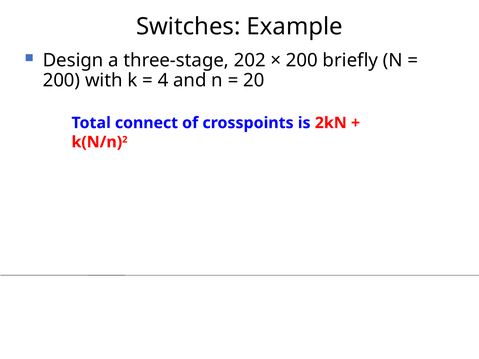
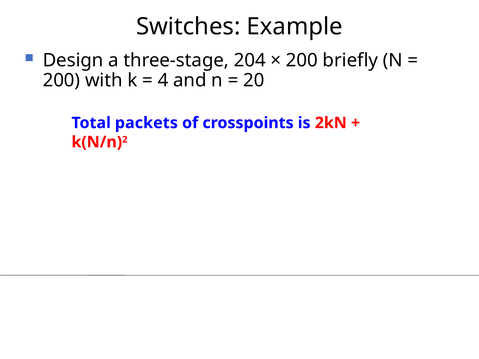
202: 202 -> 204
connect: connect -> packets
